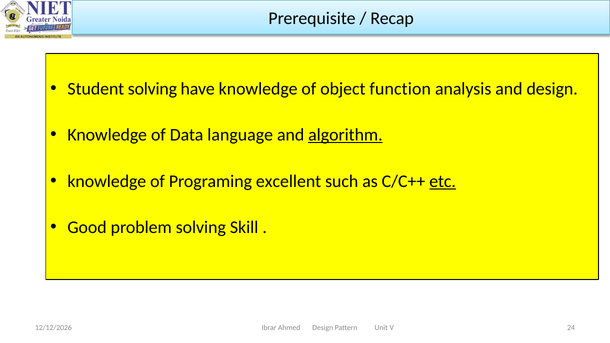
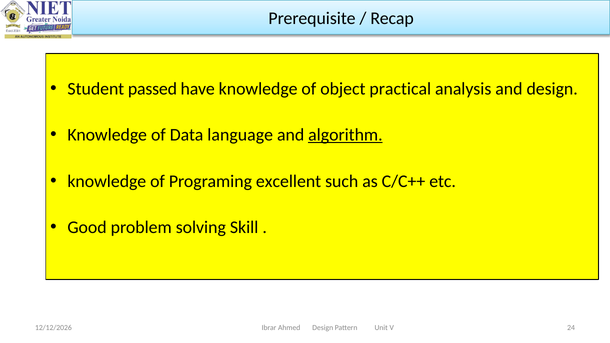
Student solving: solving -> passed
function: function -> practical
etc underline: present -> none
